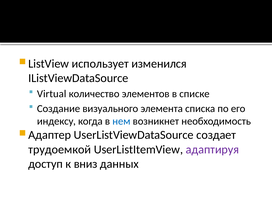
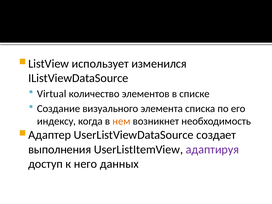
нем colour: blue -> orange
трудоемкой: трудоемкой -> выполнения
вниз: вниз -> него
